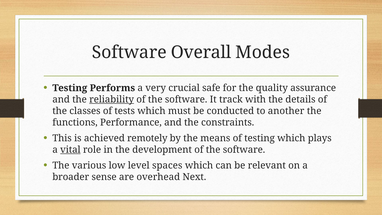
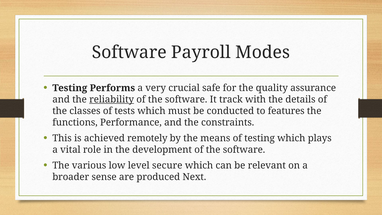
Overall: Overall -> Payroll
another: another -> features
vital underline: present -> none
spaces: spaces -> secure
overhead: overhead -> produced
